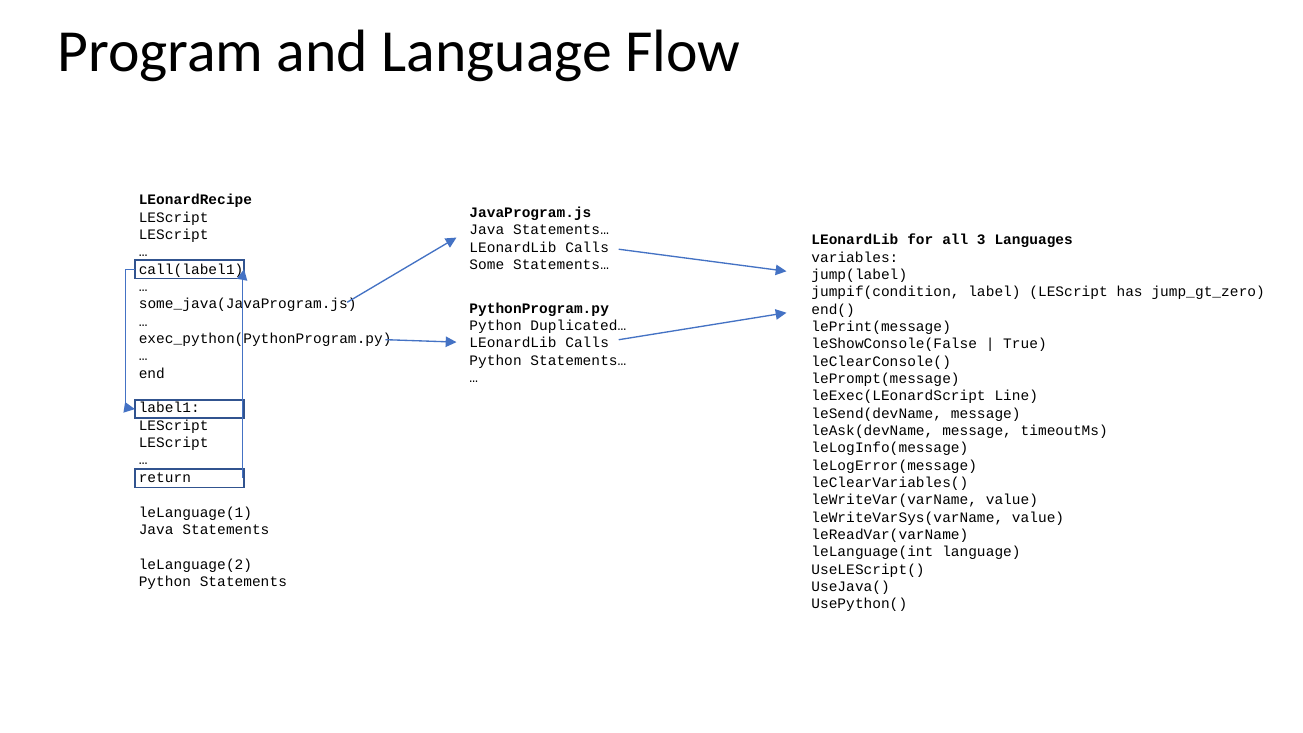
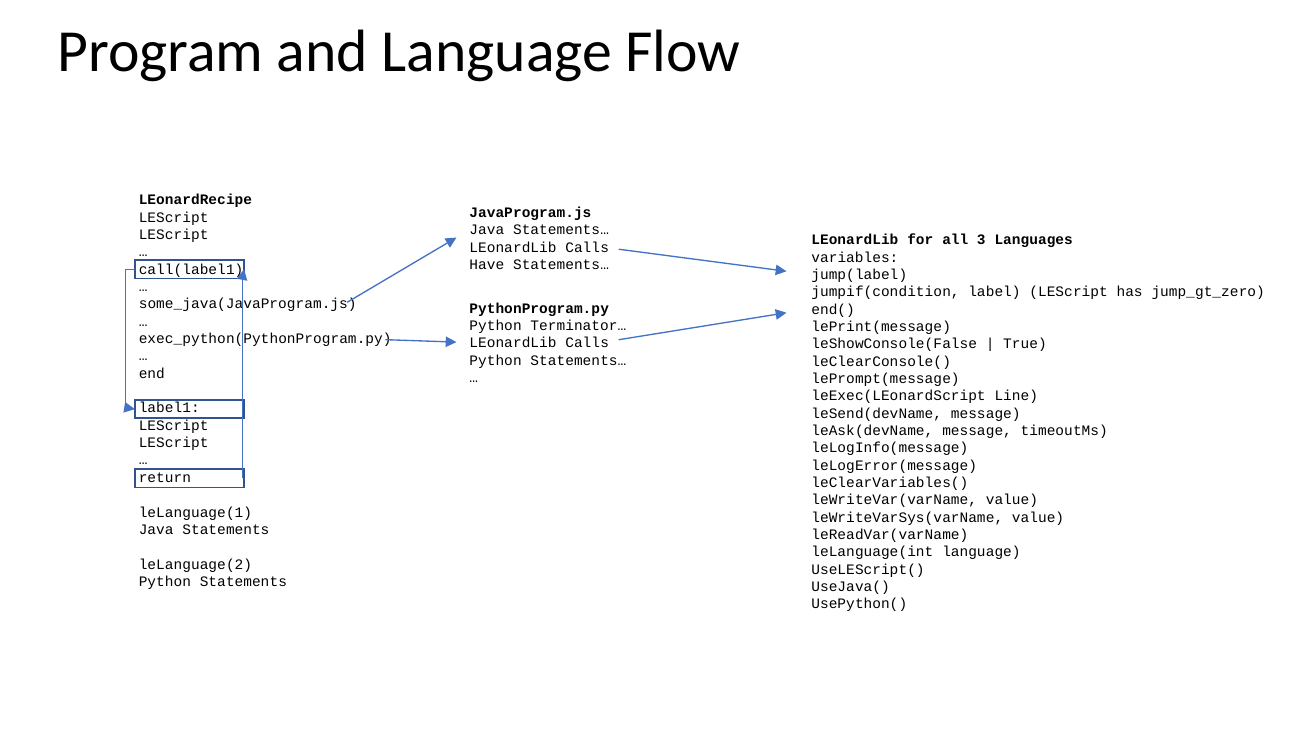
Some: Some -> Have
Duplicated…: Duplicated… -> Terminator…
